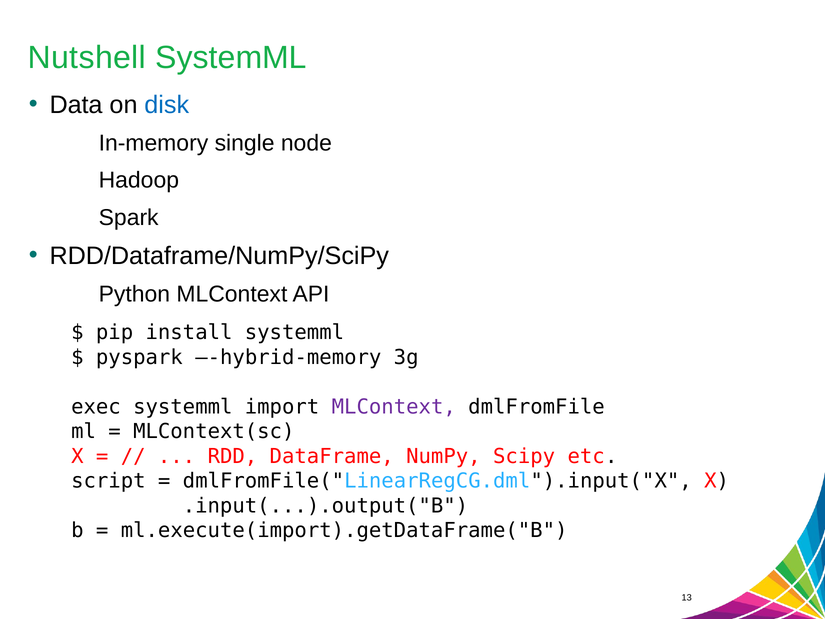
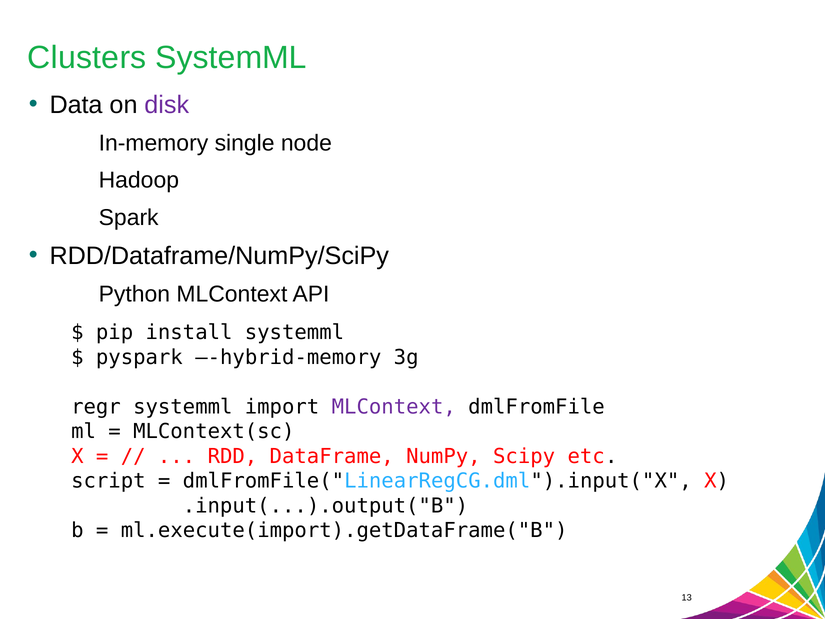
Nutshell: Nutshell -> Clusters
disk colour: blue -> purple
exec: exec -> regr
